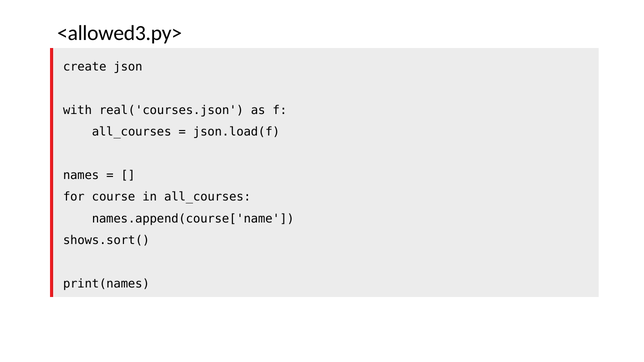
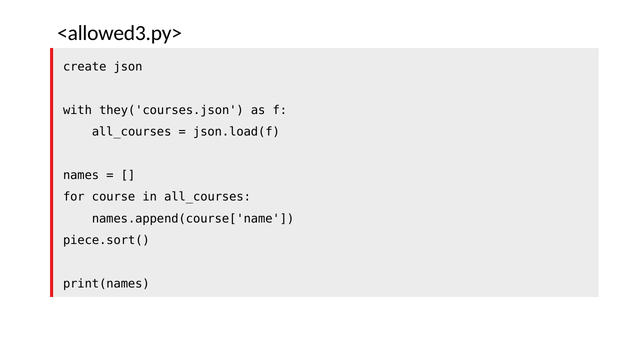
real('courses.json: real('courses.json -> they('courses.json
shows.sort(: shows.sort( -> piece.sort(
